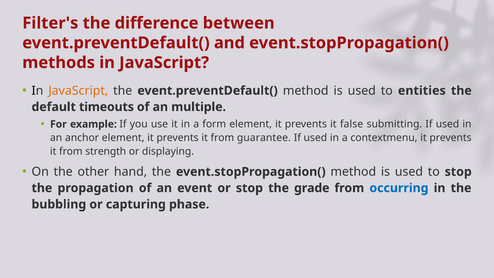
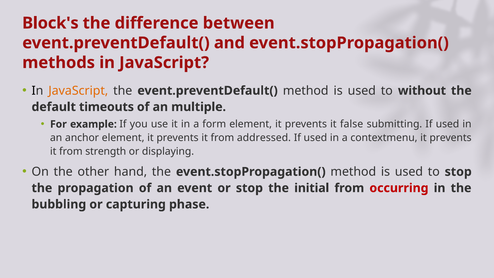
Filter's: Filter's -> Block's
entities: entities -> without
guarantee: guarantee -> addressed
grade: grade -> initial
occurring colour: blue -> red
